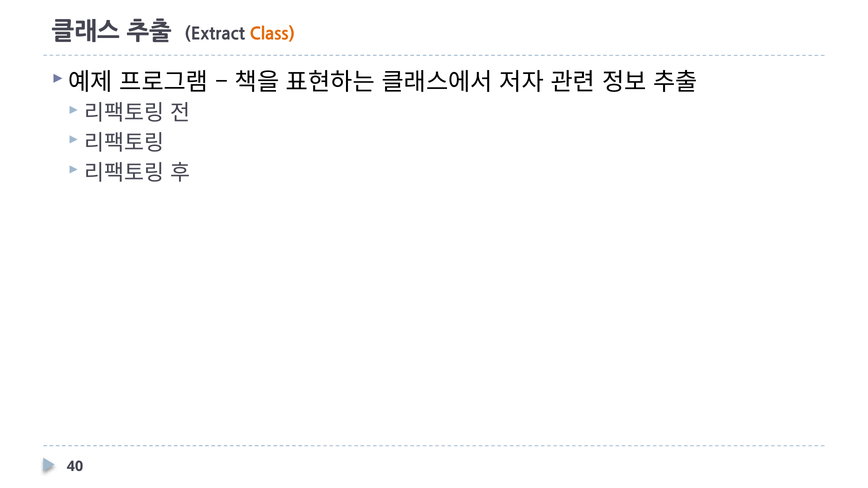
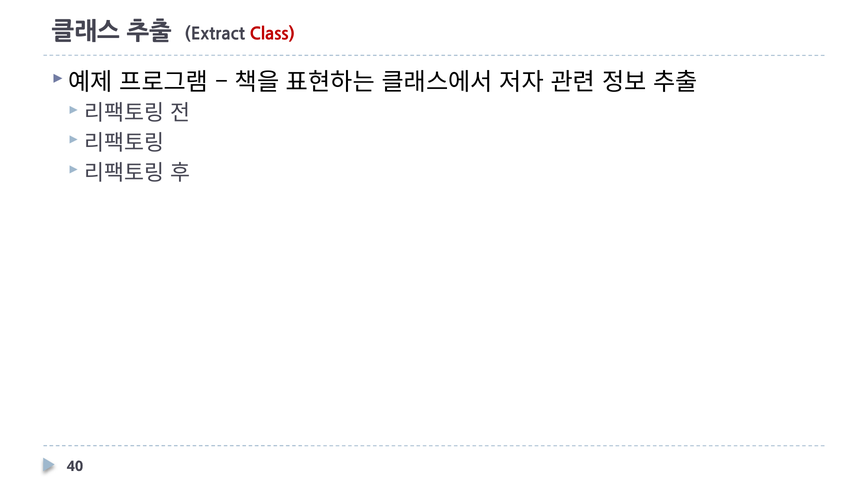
Class colour: orange -> red
